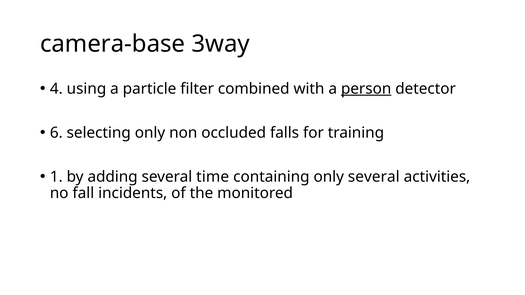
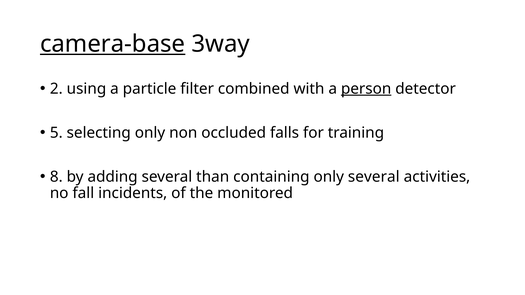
camera-base underline: none -> present
4: 4 -> 2
6: 6 -> 5
1: 1 -> 8
time: time -> than
